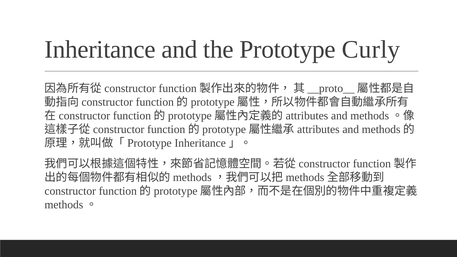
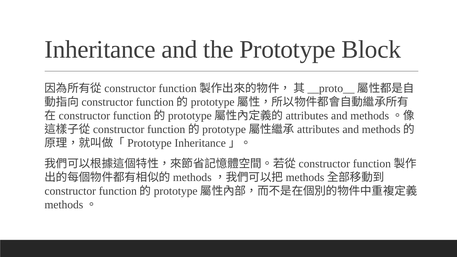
Curly: Curly -> Block
